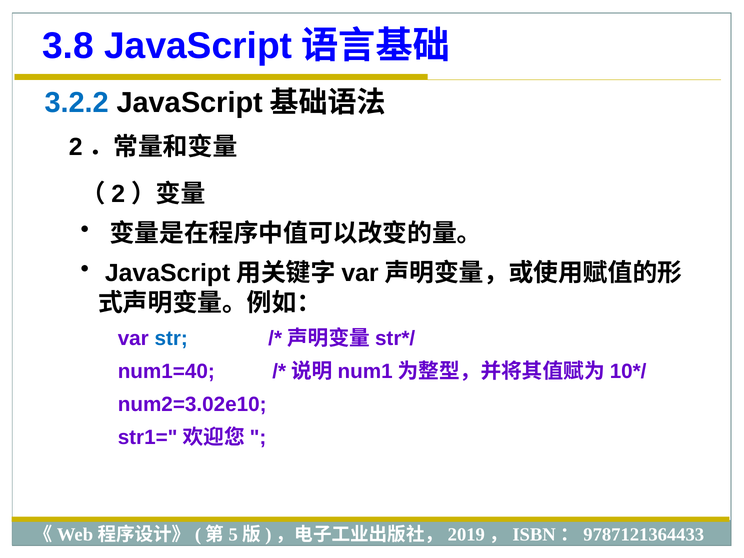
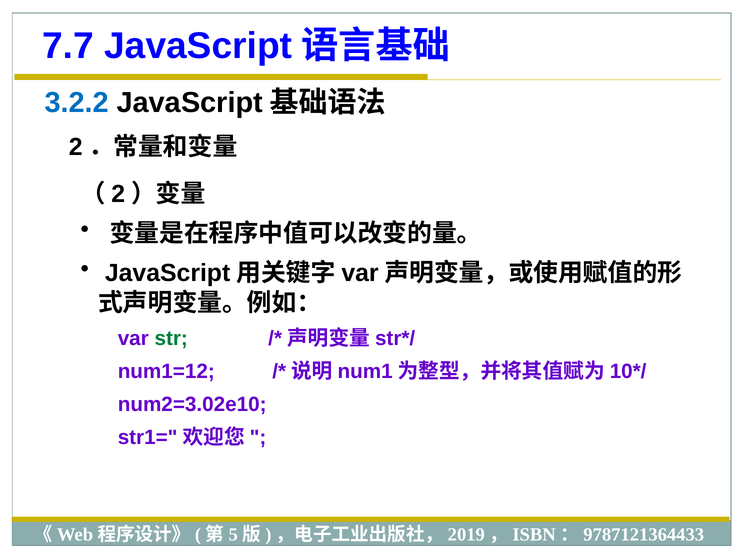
3.8: 3.8 -> 7.7
str colour: blue -> green
num1=40: num1=40 -> num1=12
